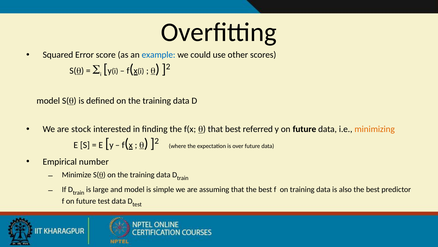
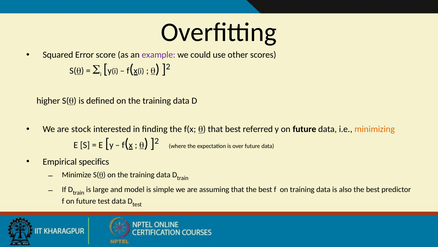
example colour: blue -> purple
model at (48, 101): model -> higher
number: number -> specifics
